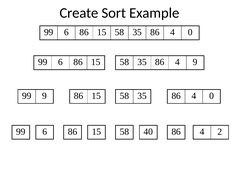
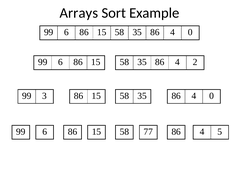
Create: Create -> Arrays
4 9: 9 -> 2
99 9: 9 -> 3
40: 40 -> 77
2: 2 -> 5
